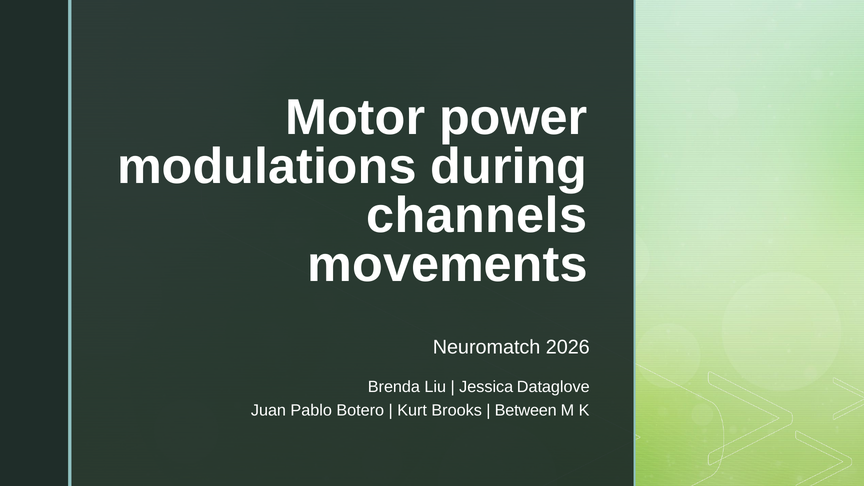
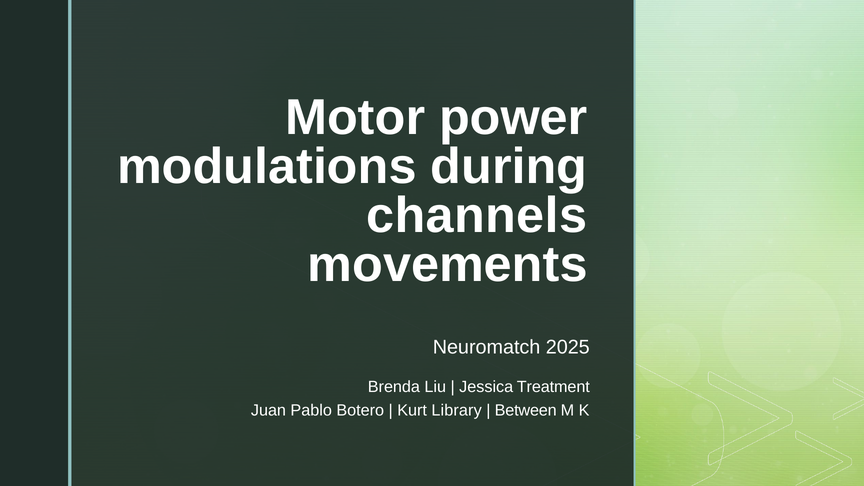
2026: 2026 -> 2025
Dataglove: Dataglove -> Treatment
Brooks: Brooks -> Library
